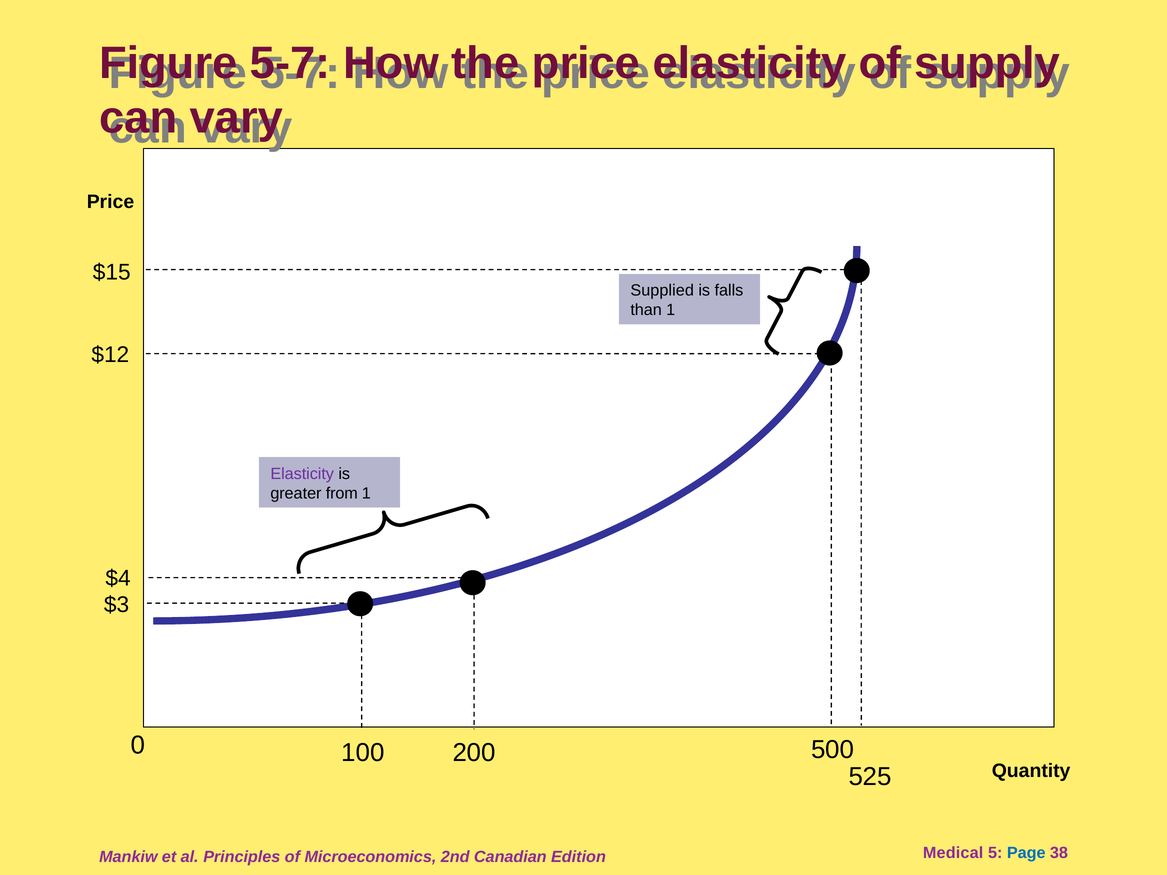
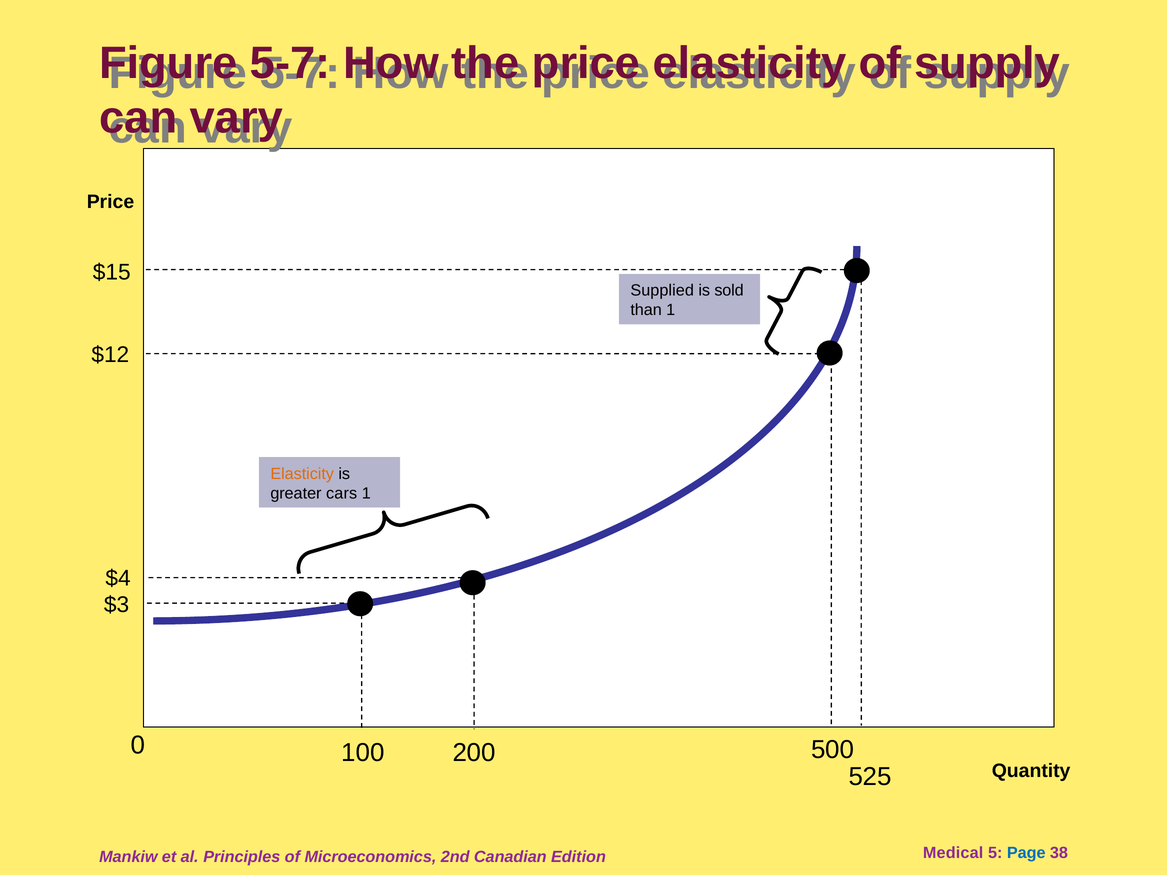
falls: falls -> sold
Elasticity at (302, 474) colour: purple -> orange
from: from -> cars
